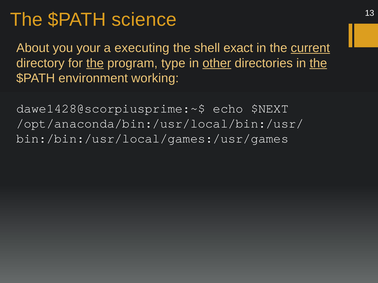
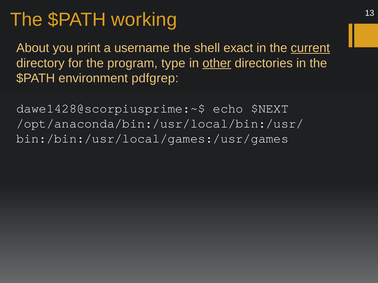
science: science -> working
your: your -> print
executing: executing -> username
the at (95, 63) underline: present -> none
the at (318, 63) underline: present -> none
working: working -> pdfgrep
